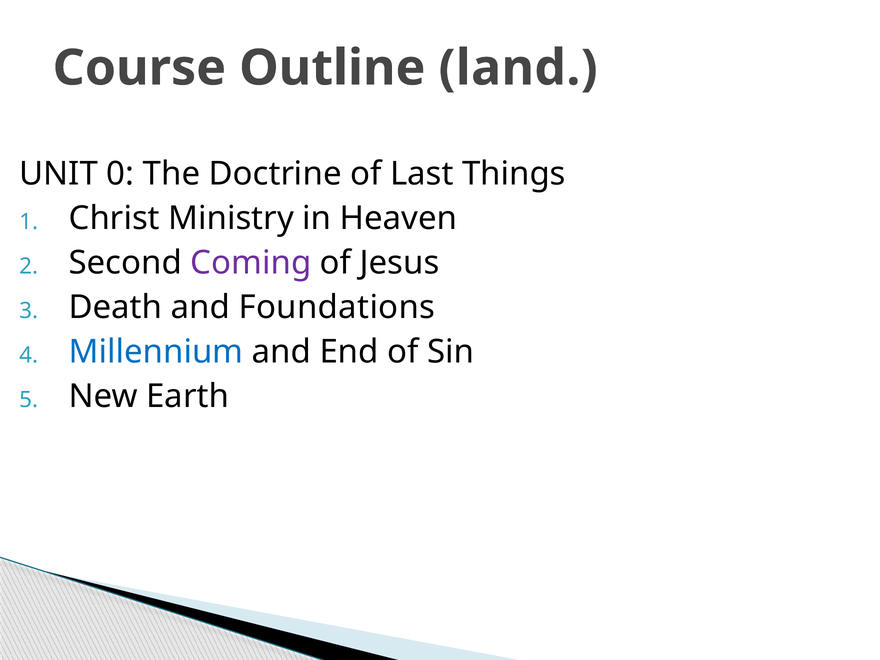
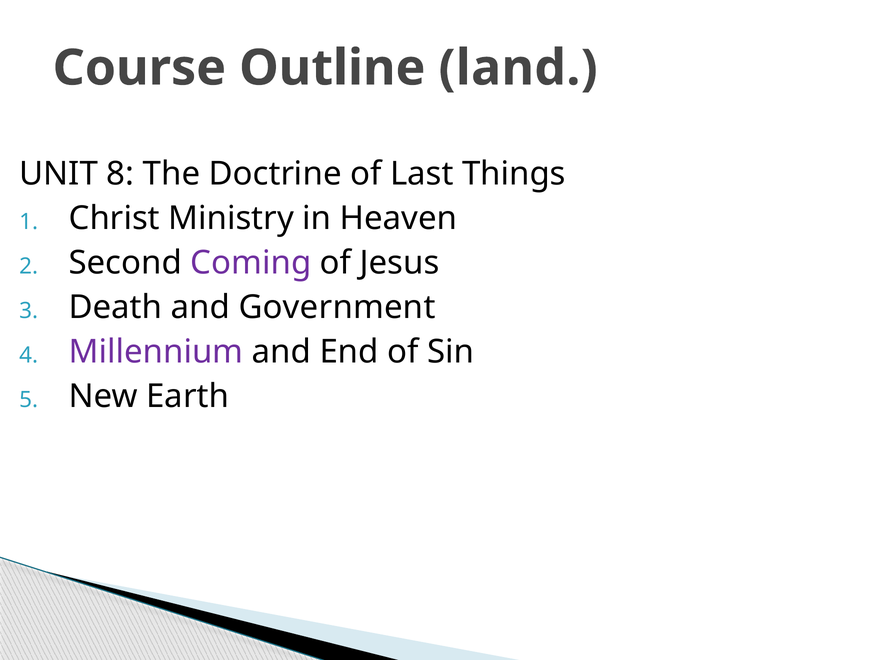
0: 0 -> 8
Foundations: Foundations -> Government
Millennium colour: blue -> purple
